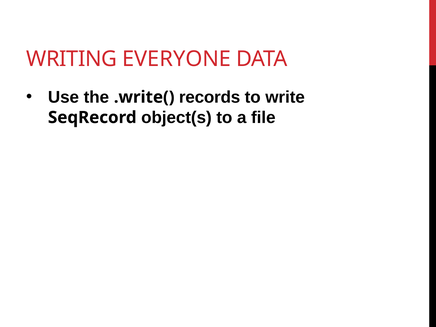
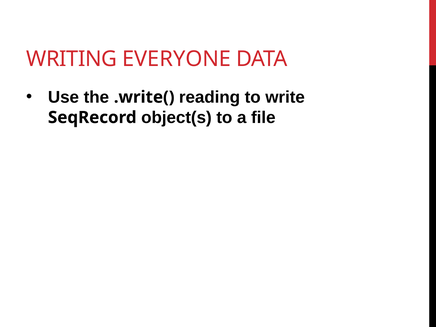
records: records -> reading
